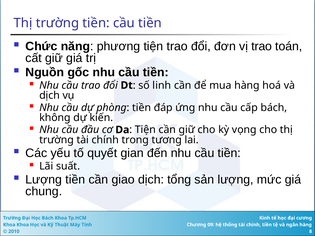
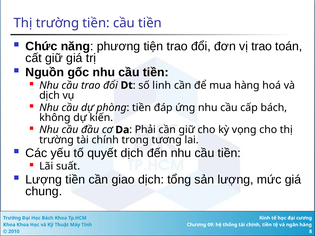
Tiện at (145, 130): Tiện -> Phải
quyết gian: gian -> dịch
